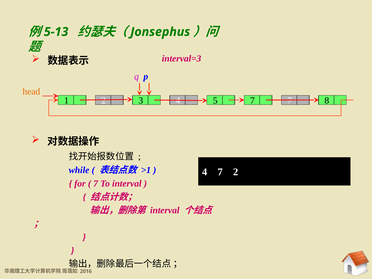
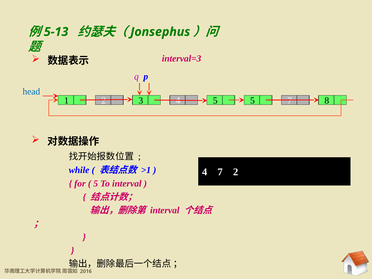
head colour: orange -> blue
5 7: 7 -> 5
7 at (96, 184): 7 -> 5
